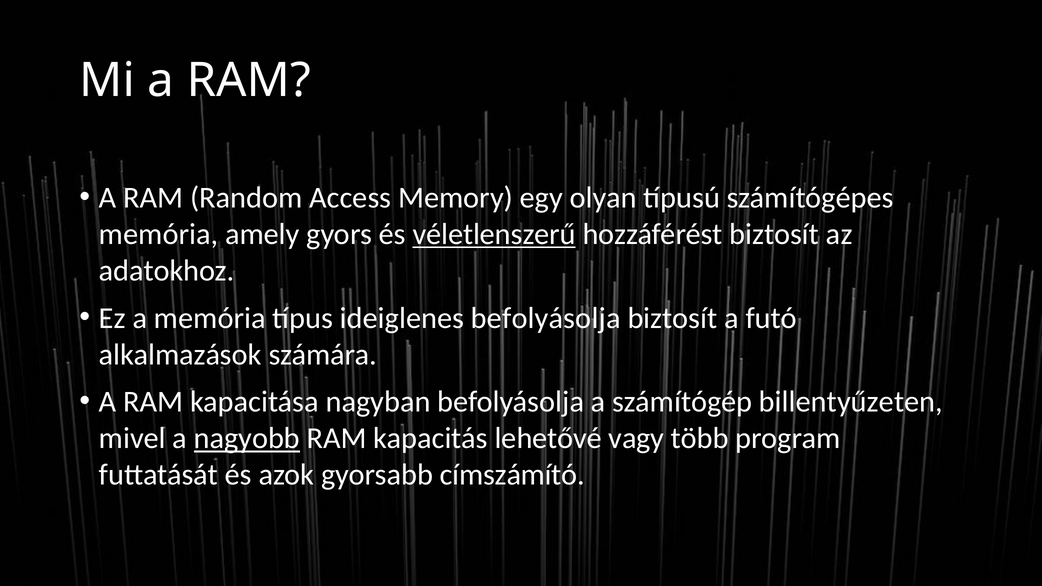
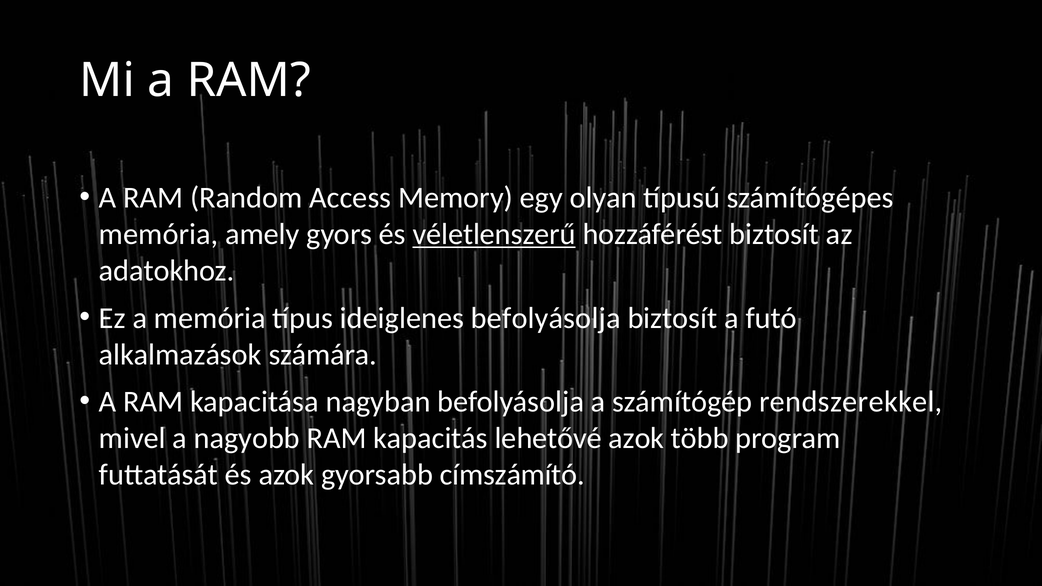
billentyűzeten: billentyűzeten -> rendszerekkel
nagyobb underline: present -> none
lehetővé vagy: vagy -> azok
